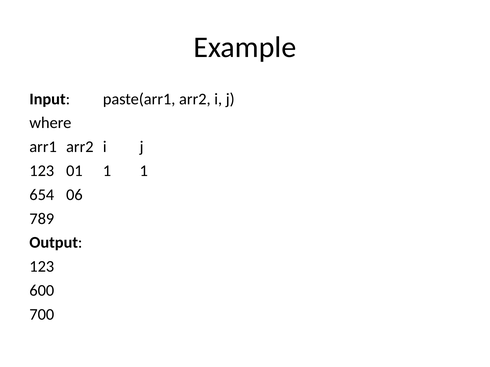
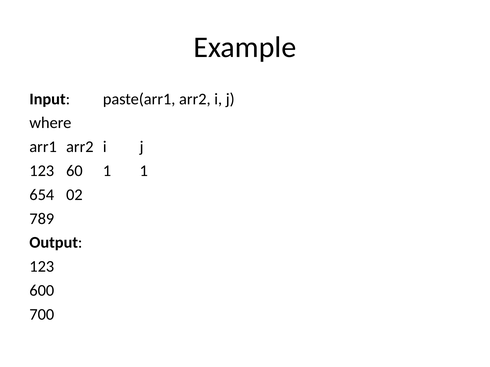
01: 01 -> 60
06: 06 -> 02
